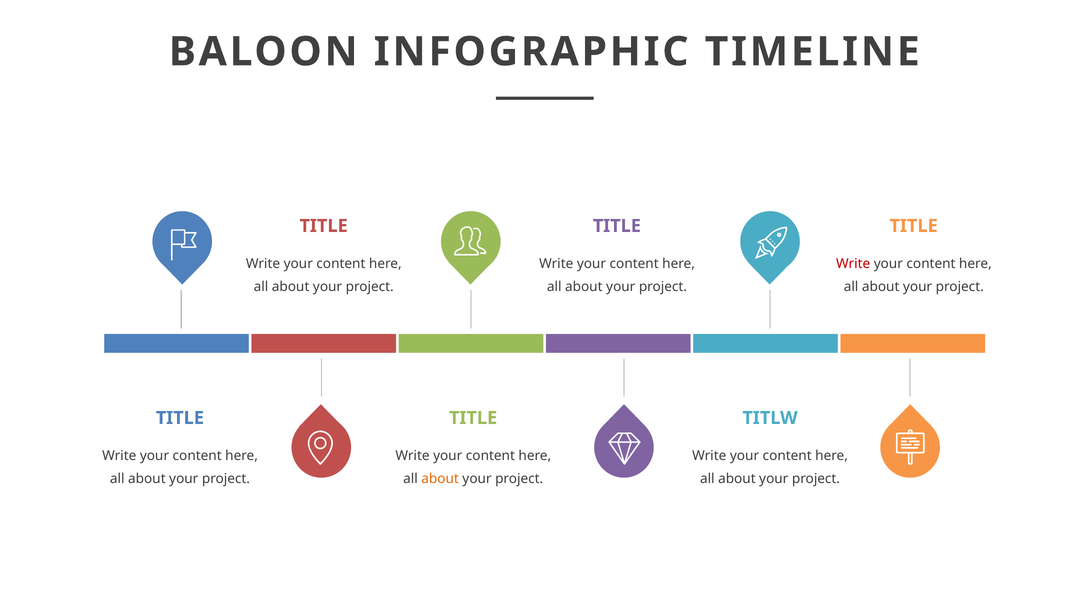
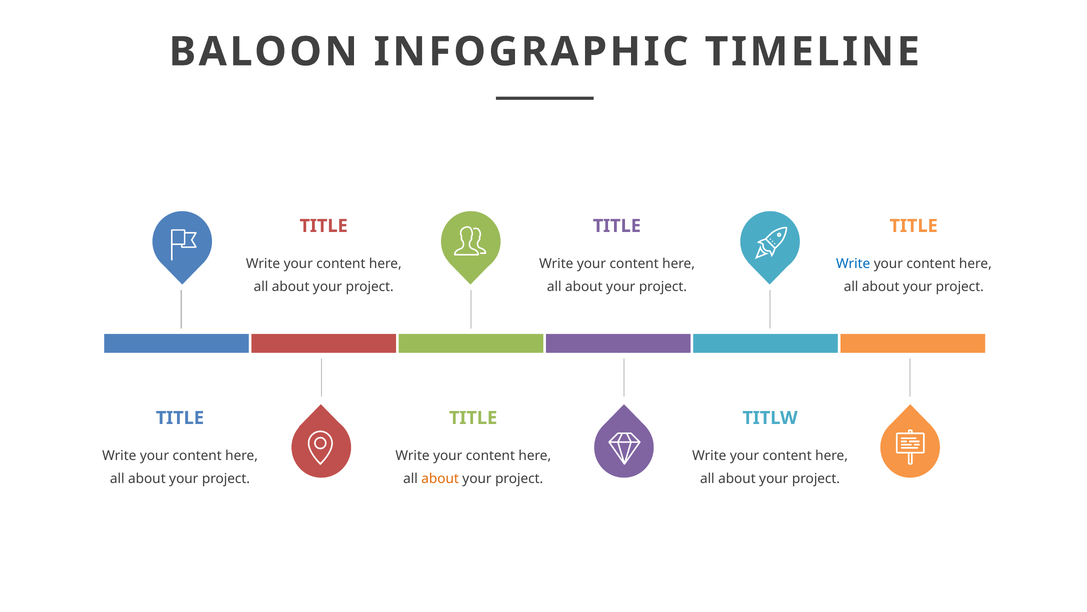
Write at (853, 264) colour: red -> blue
